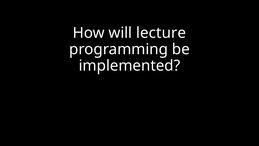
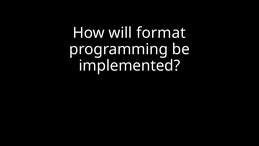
lecture: lecture -> format
